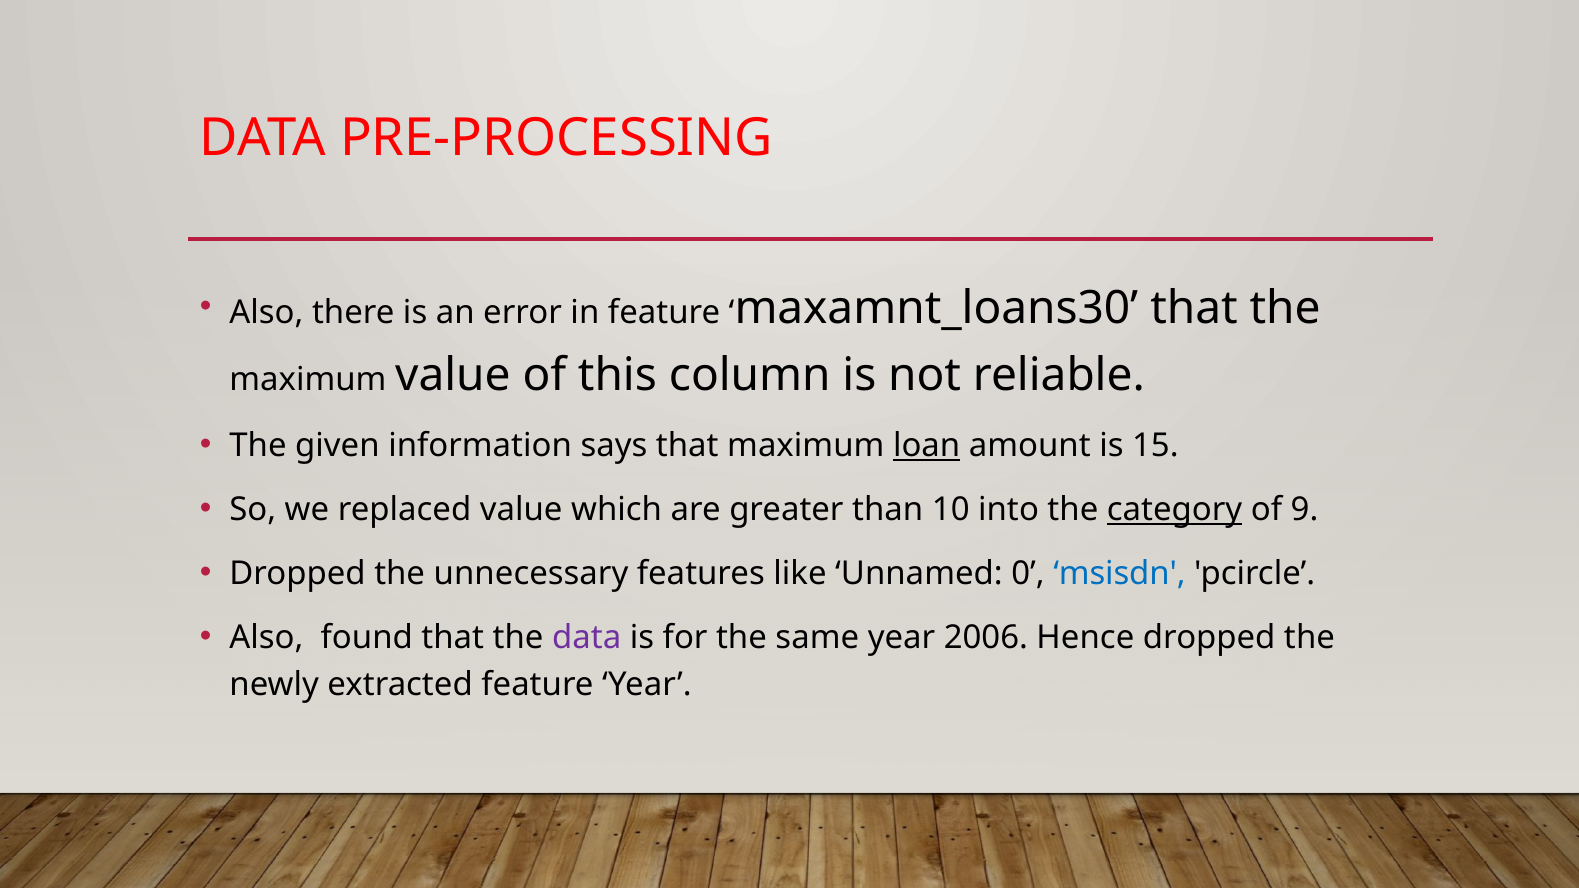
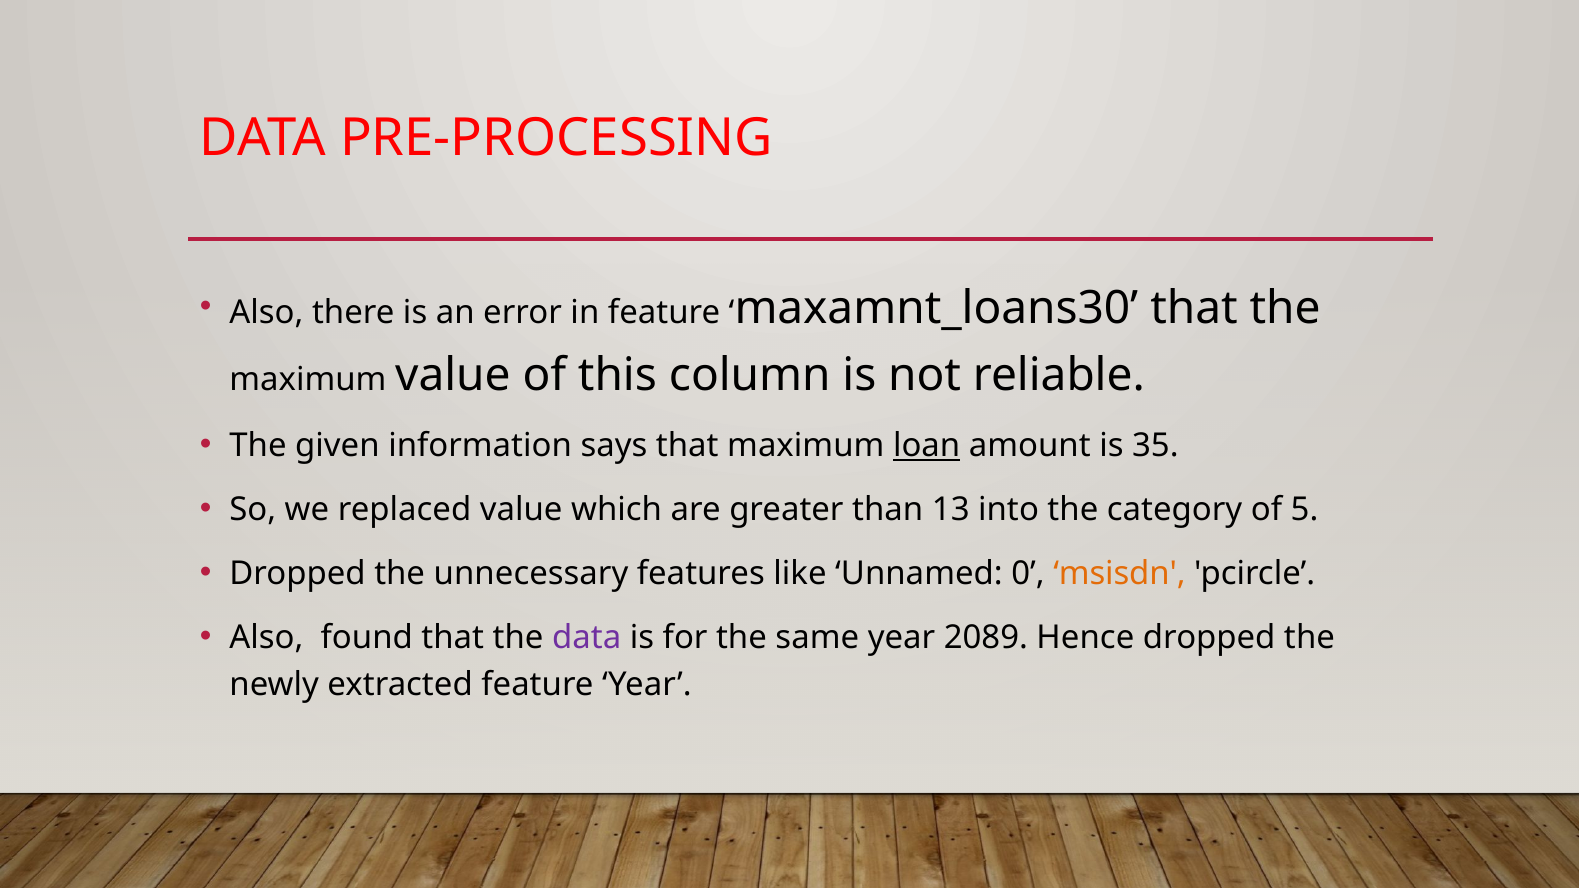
15: 15 -> 35
10: 10 -> 13
category underline: present -> none
9: 9 -> 5
msisdn colour: blue -> orange
2006: 2006 -> 2089
